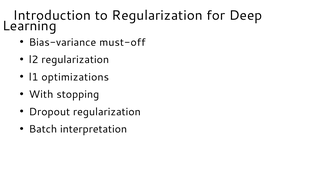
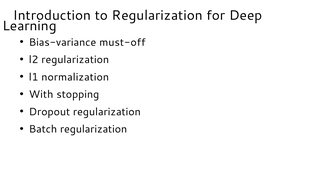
optimizations: optimizations -> normalization
Batch interpretation: interpretation -> regularization
